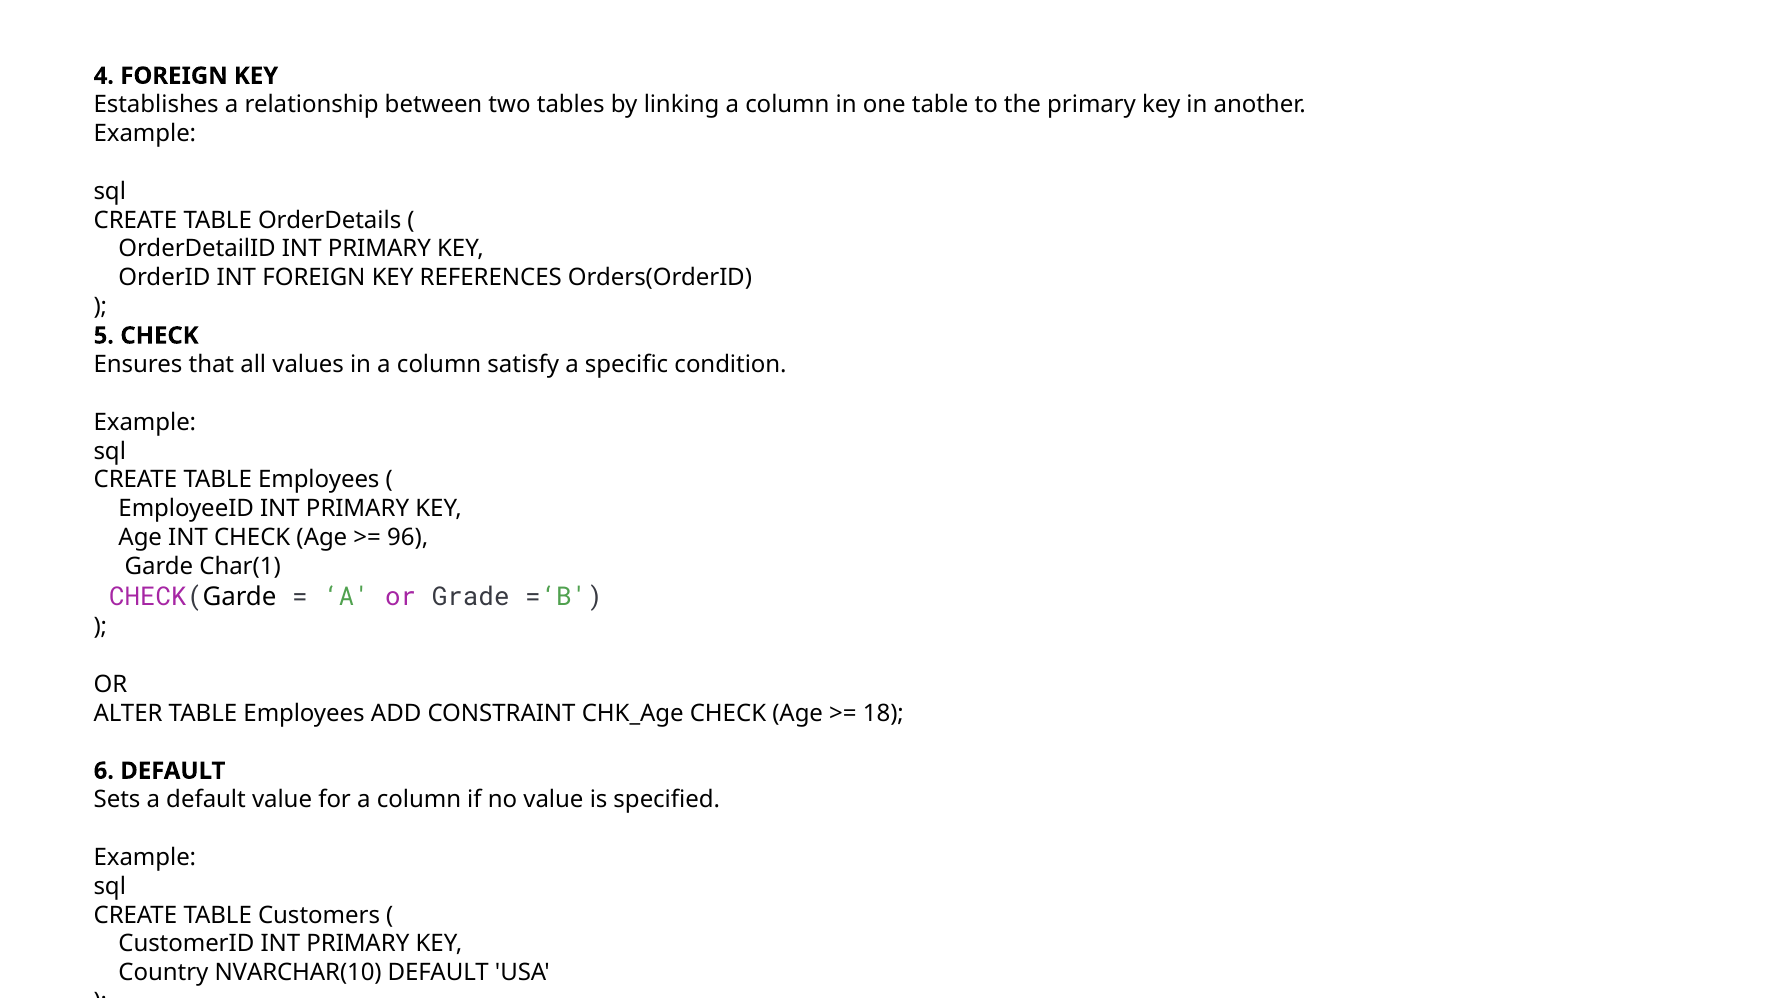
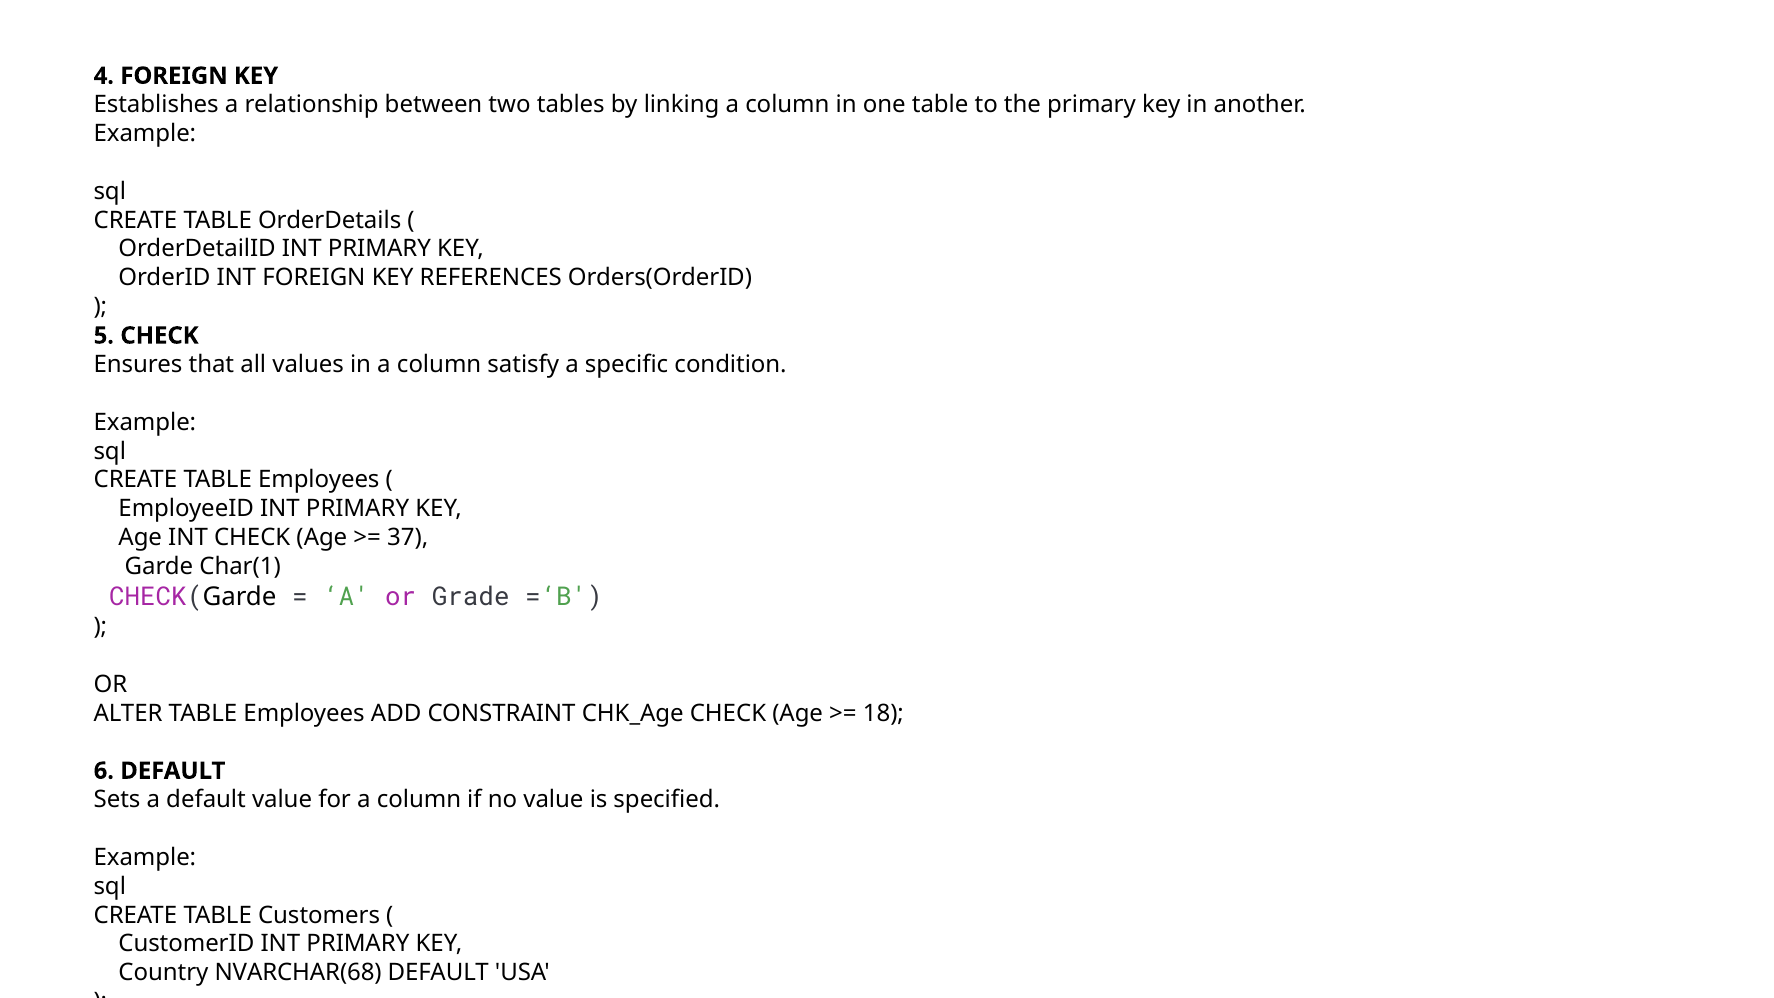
96: 96 -> 37
NVARCHAR(10: NVARCHAR(10 -> NVARCHAR(68
